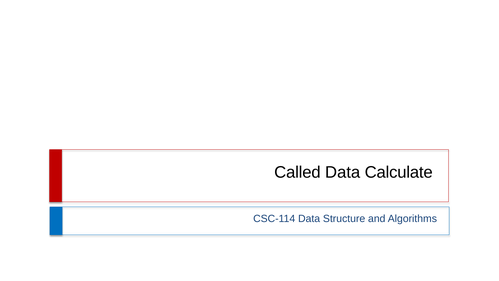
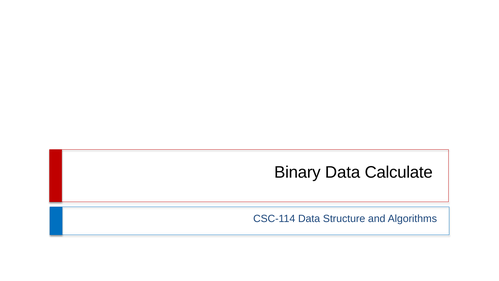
Called: Called -> Binary
